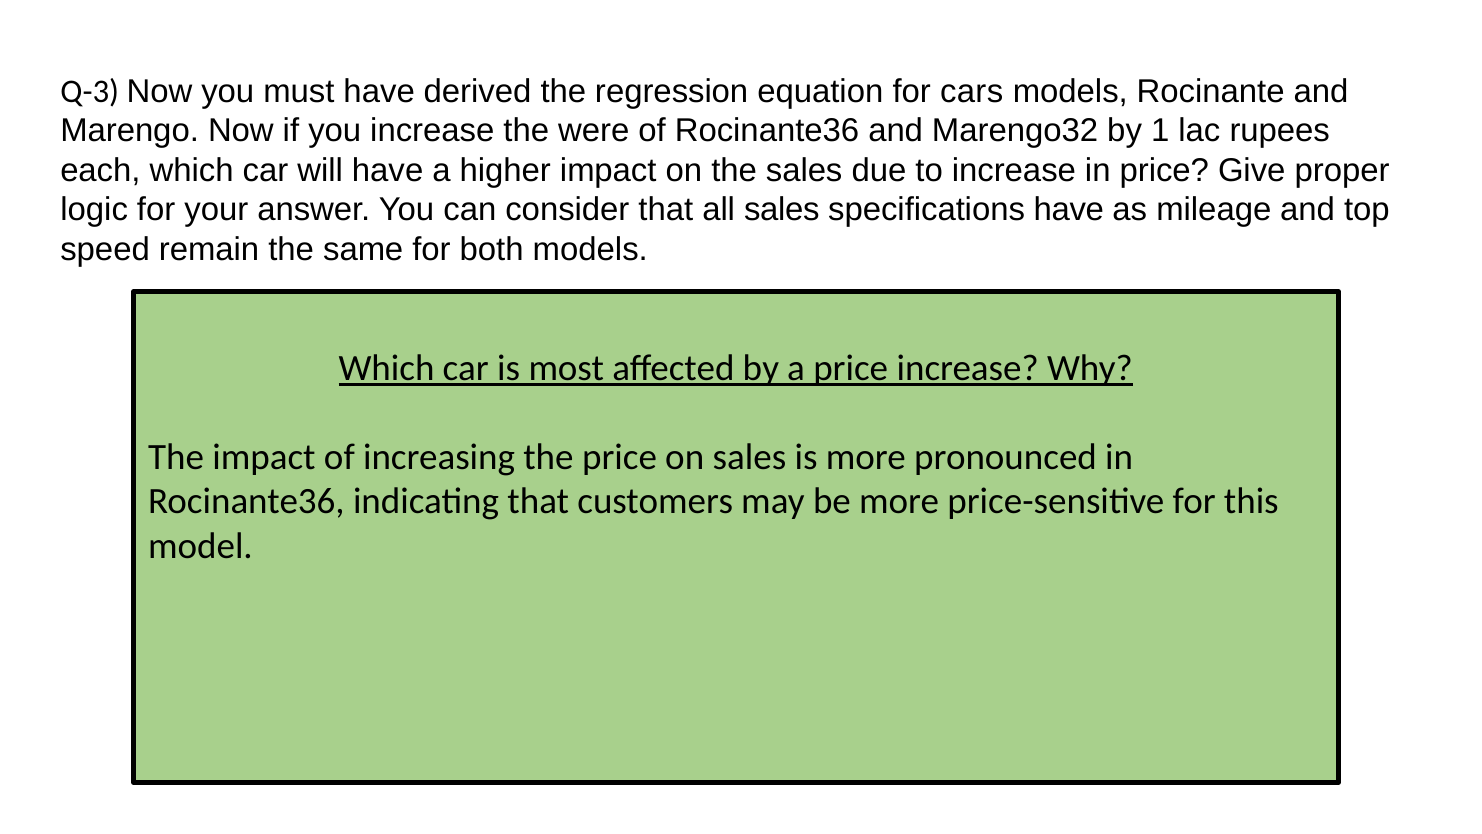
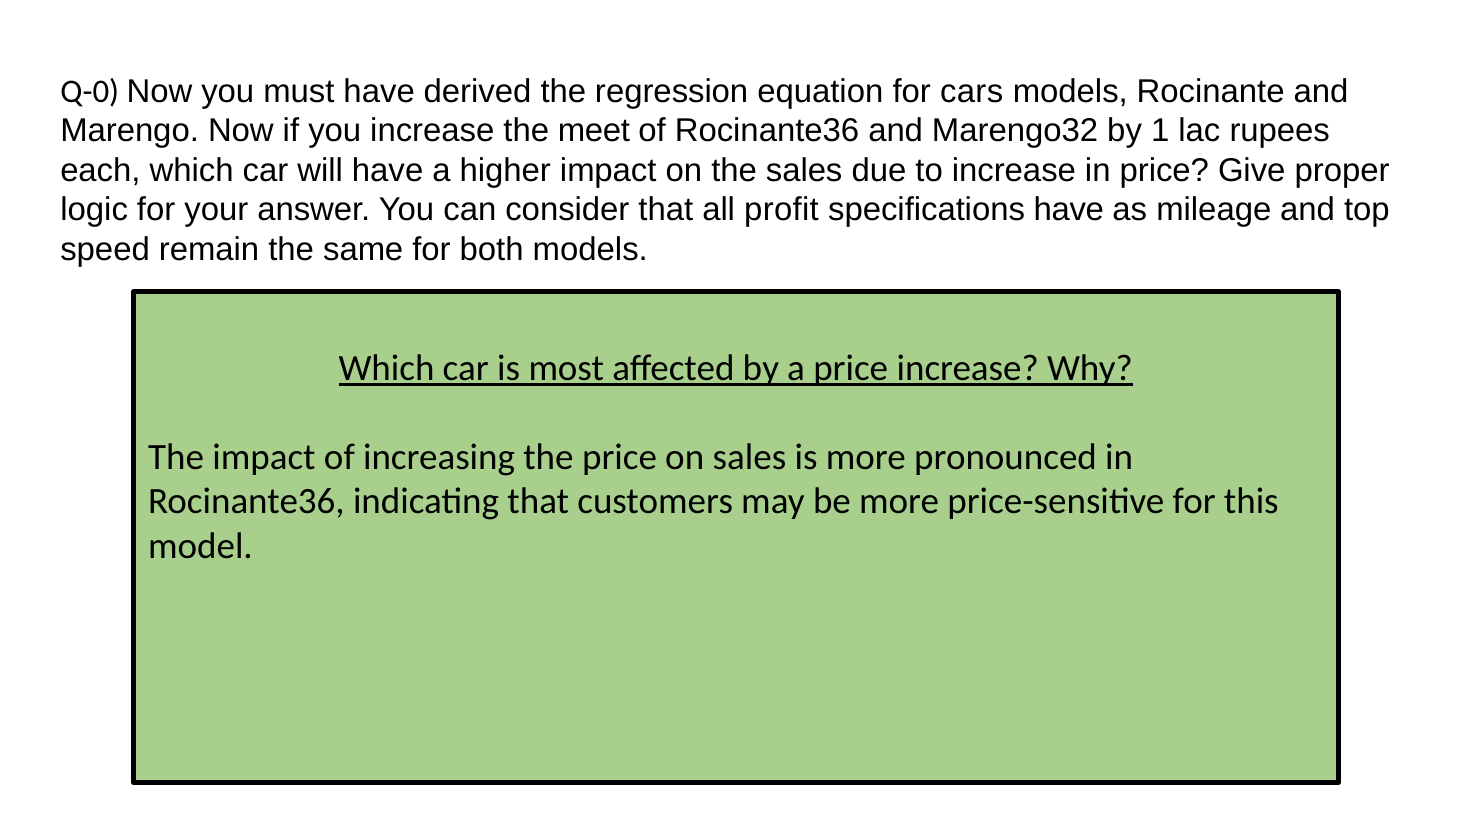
Q-3: Q-3 -> Q-0
were: were -> meet
all sales: sales -> profit
